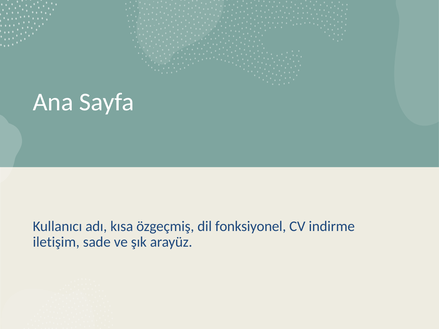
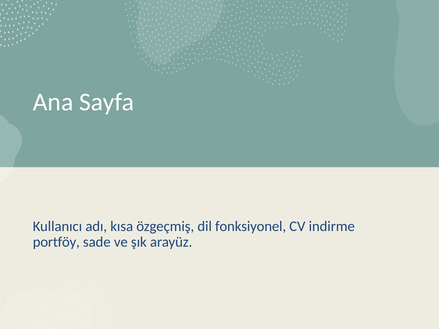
iletişim: iletişim -> portföy
